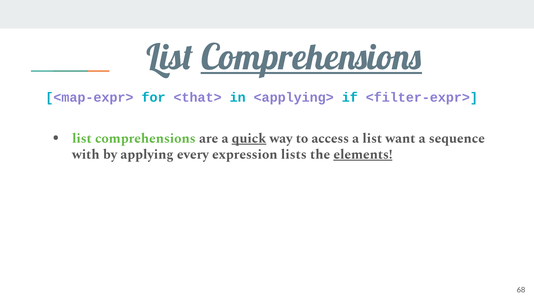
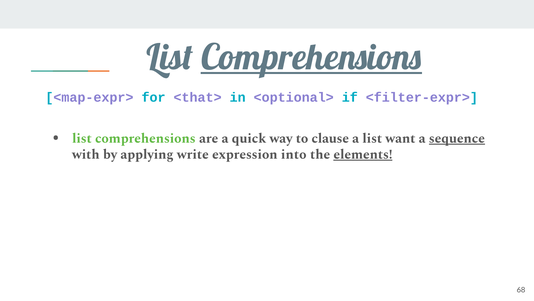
<applying>: <applying> -> <optional>
quick underline: present -> none
access: access -> clause
sequence underline: none -> present
every: every -> write
lists: lists -> into
